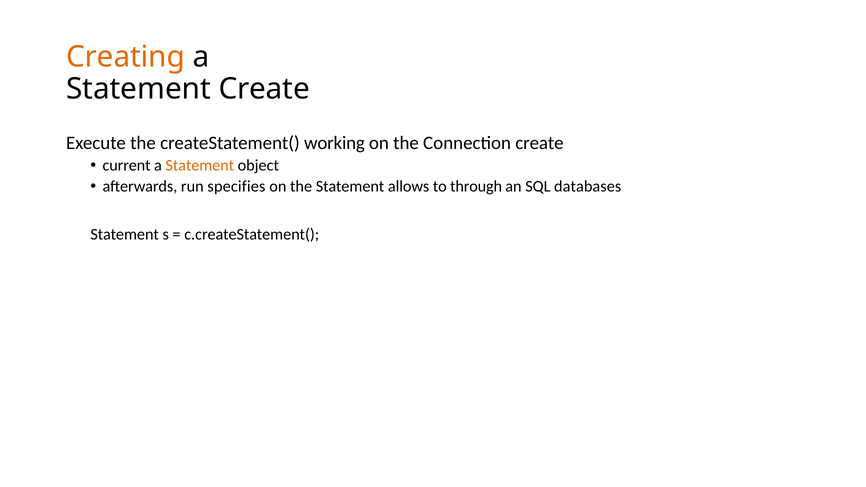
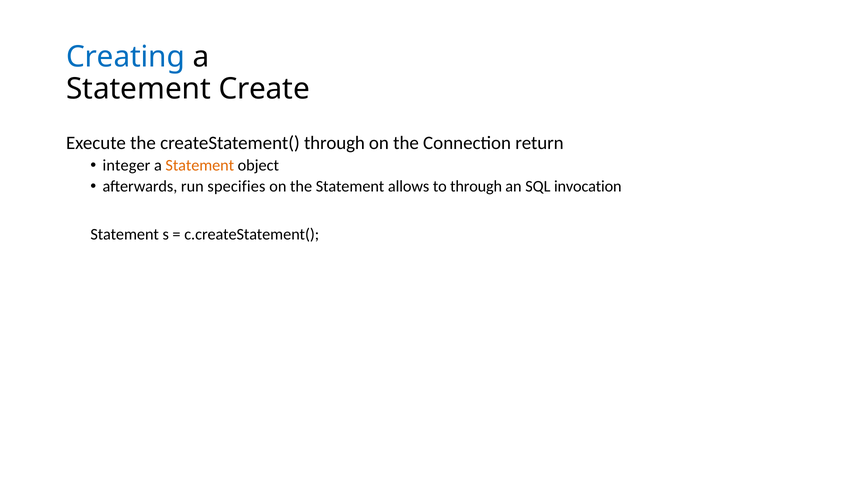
Creating colour: orange -> blue
createStatement( working: working -> through
Connection create: create -> return
current: current -> integer
databases: databases -> invocation
